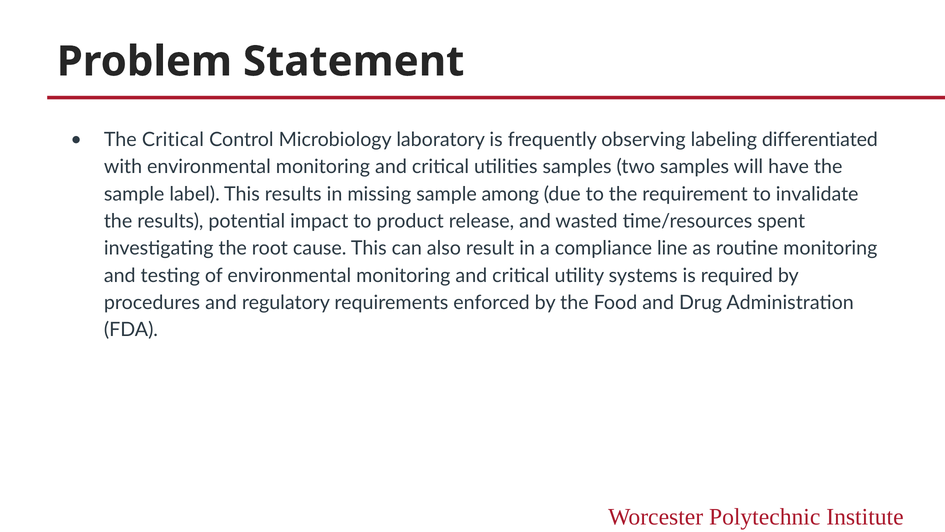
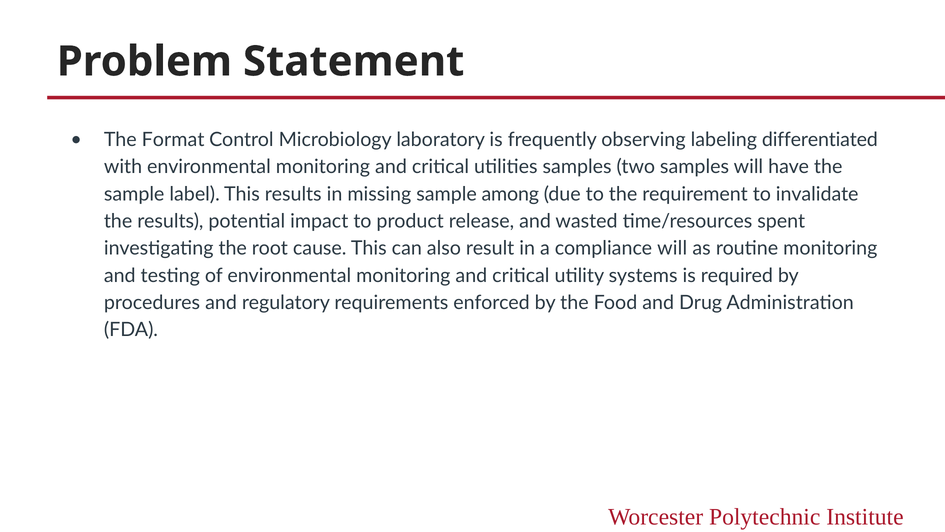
The Critical: Critical -> Format
compliance line: line -> will
